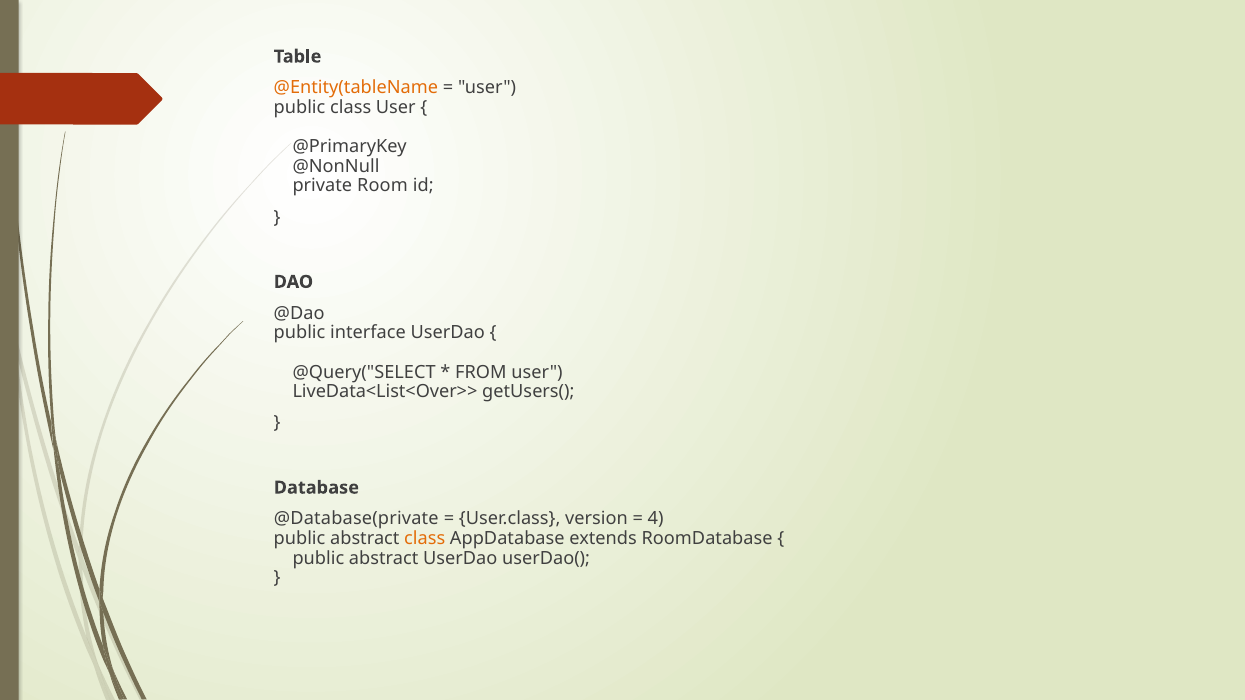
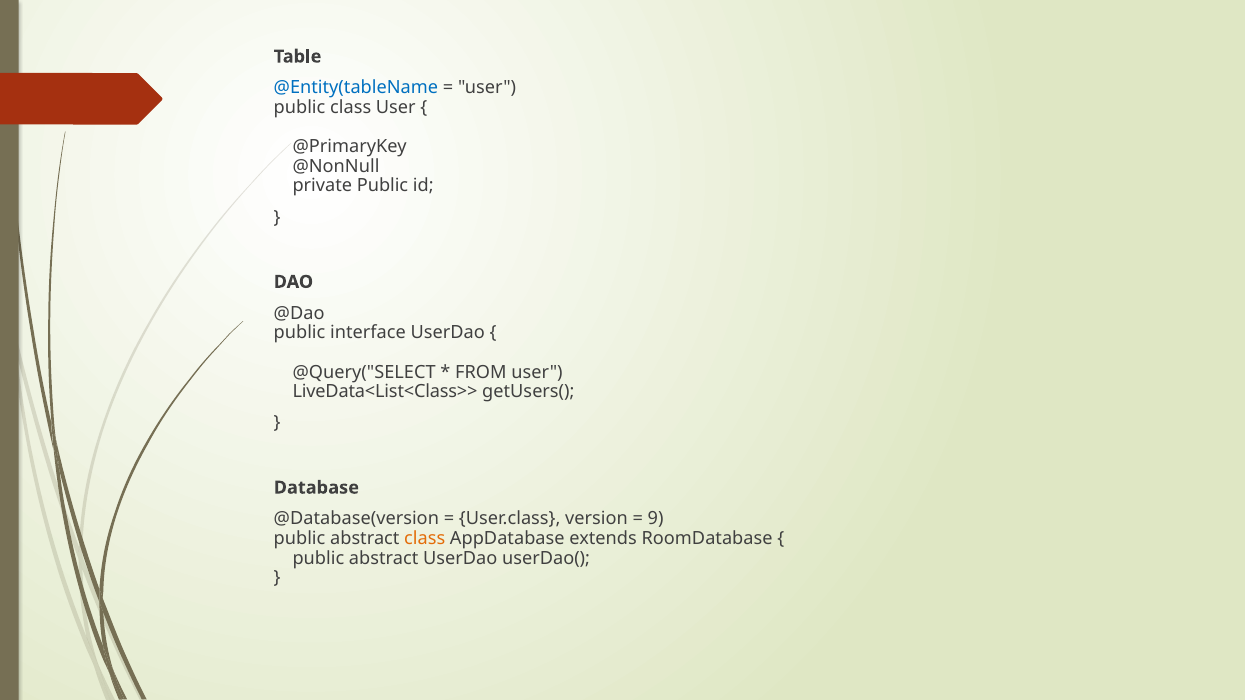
@Entity(tableName colour: orange -> blue
private Room: Room -> Public
LiveData<List<Over>>: LiveData<List<Over>> -> LiveData<List<Class>>
@Database(private: @Database(private -> @Database(version
4: 4 -> 9
